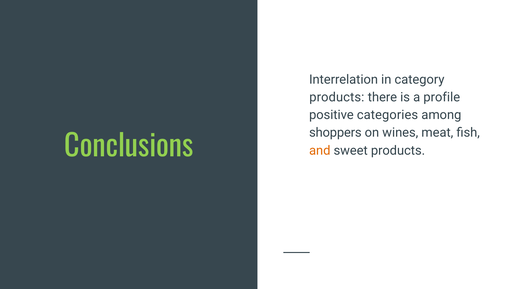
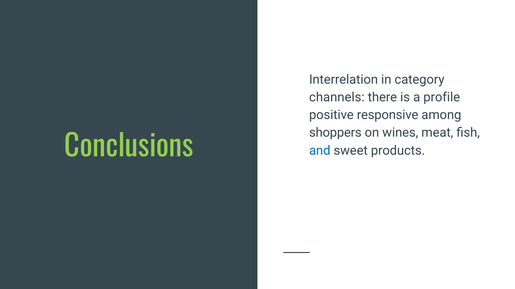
products at (337, 98): products -> channels
categories: categories -> responsive
and colour: orange -> blue
